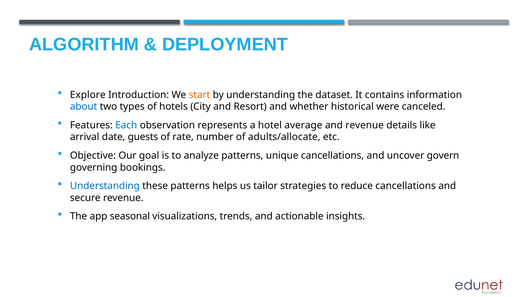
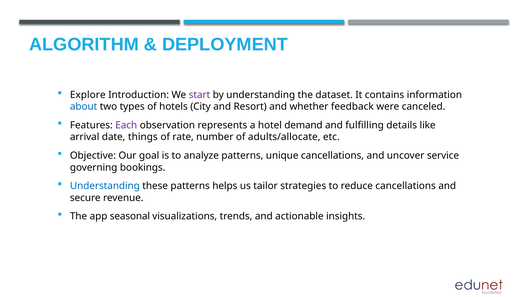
start colour: orange -> purple
historical: historical -> feedback
Each colour: blue -> purple
average: average -> demand
and revenue: revenue -> fulfilling
guests: guests -> things
govern: govern -> service
